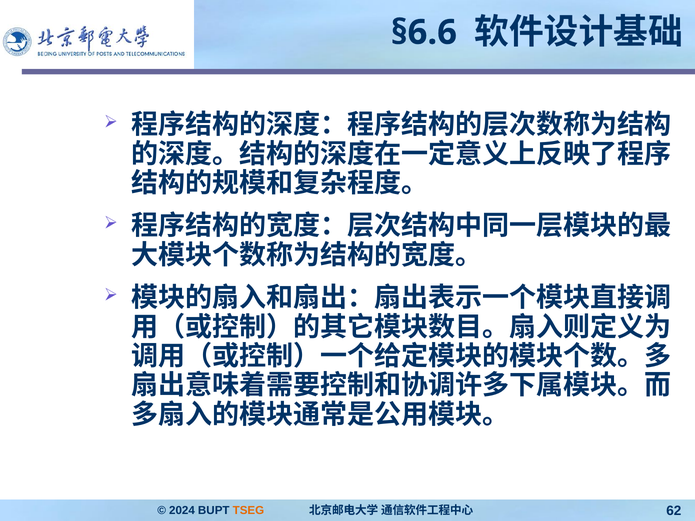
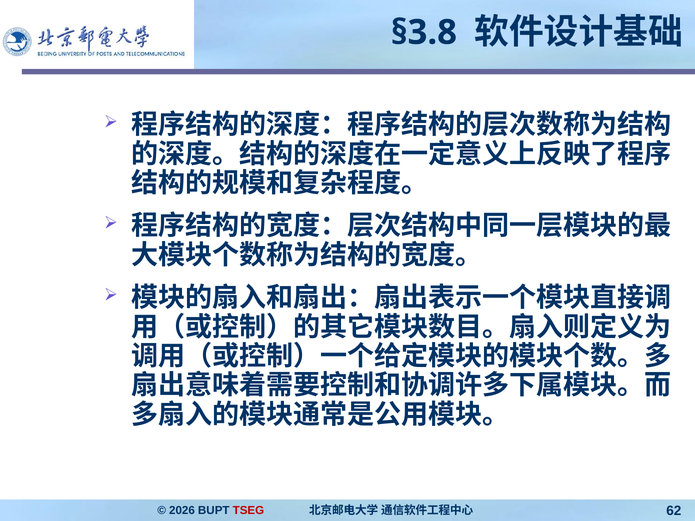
§6.6: §6.6 -> §3.8
2024: 2024 -> 2026
TSEG colour: orange -> red
